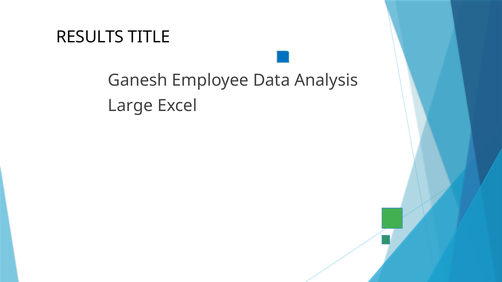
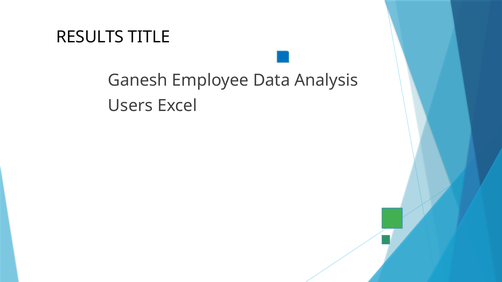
Large: Large -> Users
